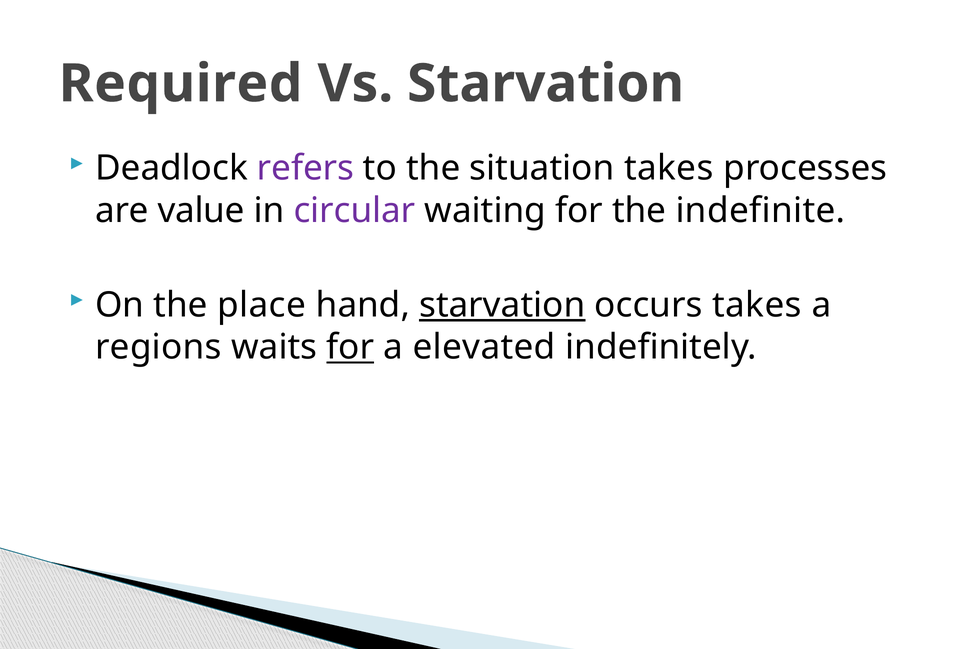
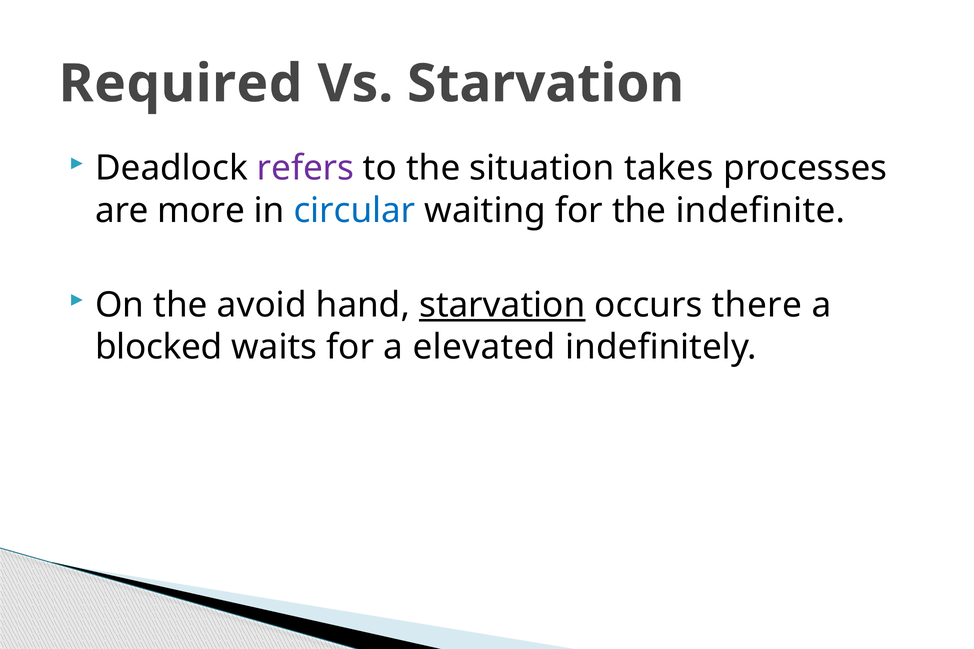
value: value -> more
circular colour: purple -> blue
place: place -> avoid
occurs takes: takes -> there
regions: regions -> blocked
for at (350, 348) underline: present -> none
